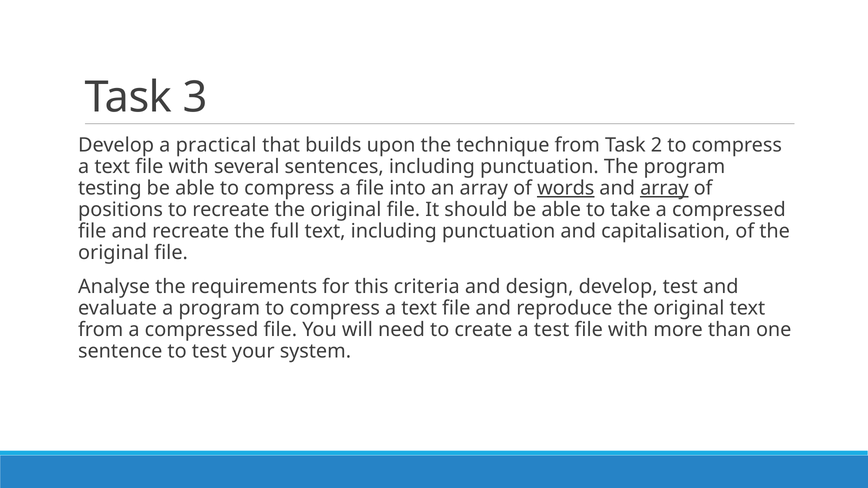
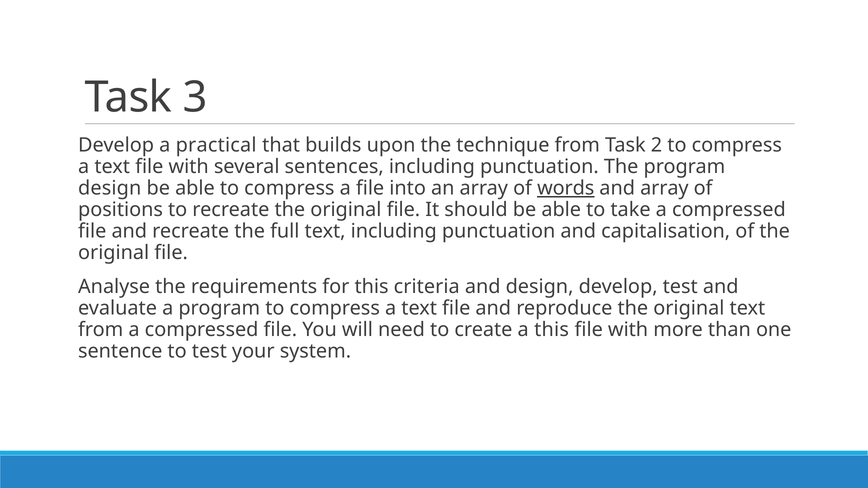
testing at (110, 188): testing -> design
array at (664, 188) underline: present -> none
a test: test -> this
